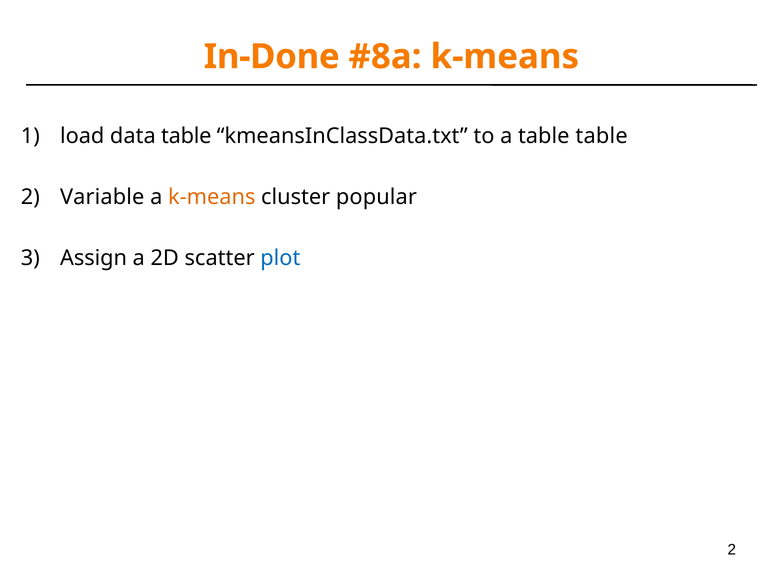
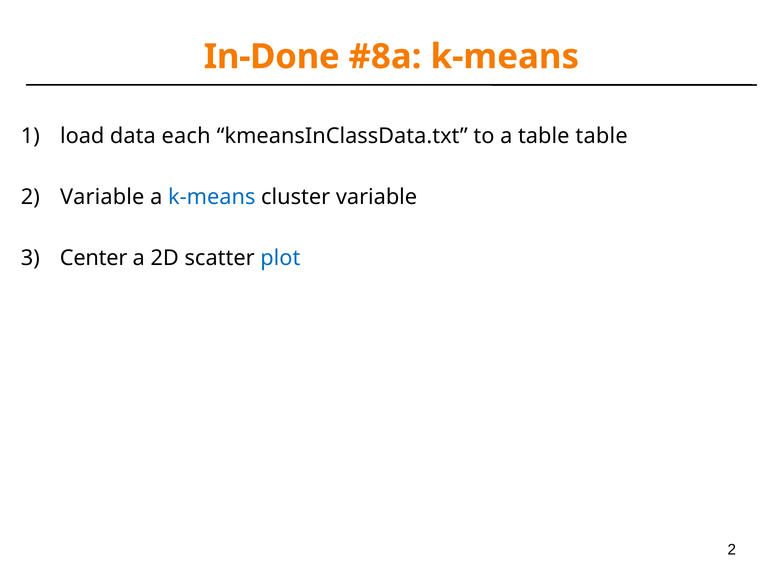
data table: table -> each
k-means at (212, 197) colour: orange -> blue
cluster popular: popular -> variable
Assign: Assign -> Center
